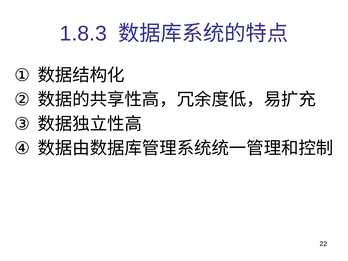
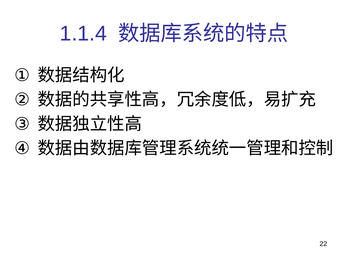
1.8.3: 1.8.3 -> 1.1.4
